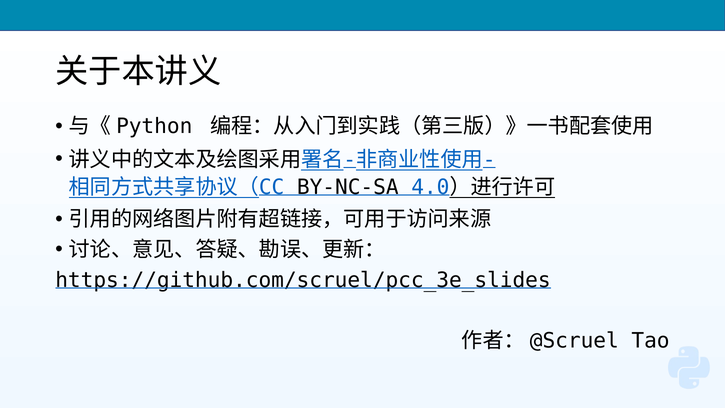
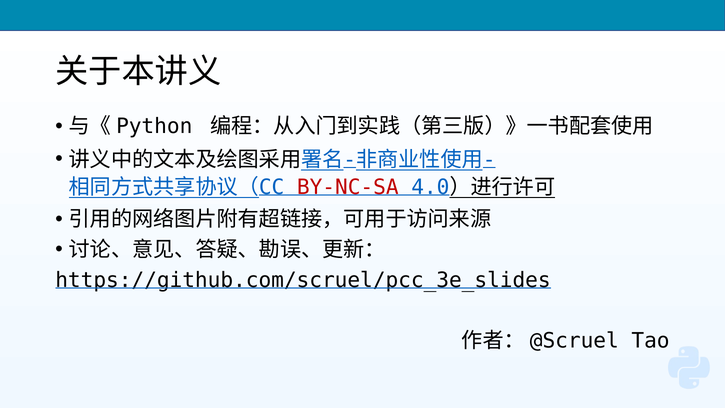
BY-NC-SA colour: black -> red
